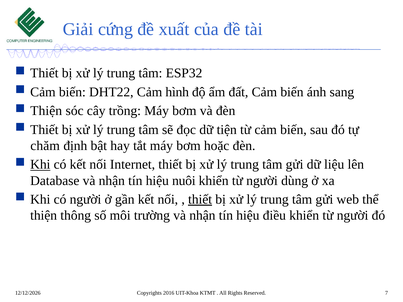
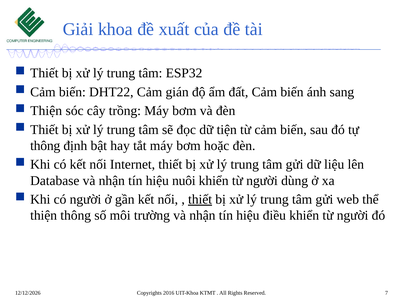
cứng: cứng -> khoa
hình: hình -> gián
chăm at (45, 146): chăm -> thông
Khi at (40, 165) underline: present -> none
